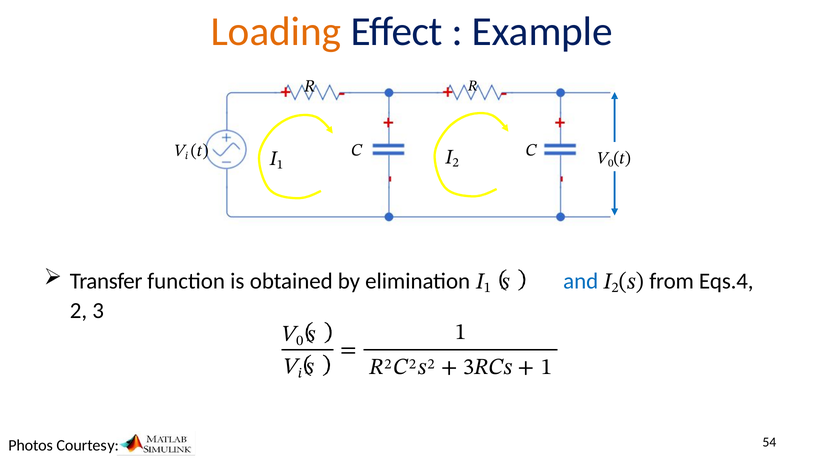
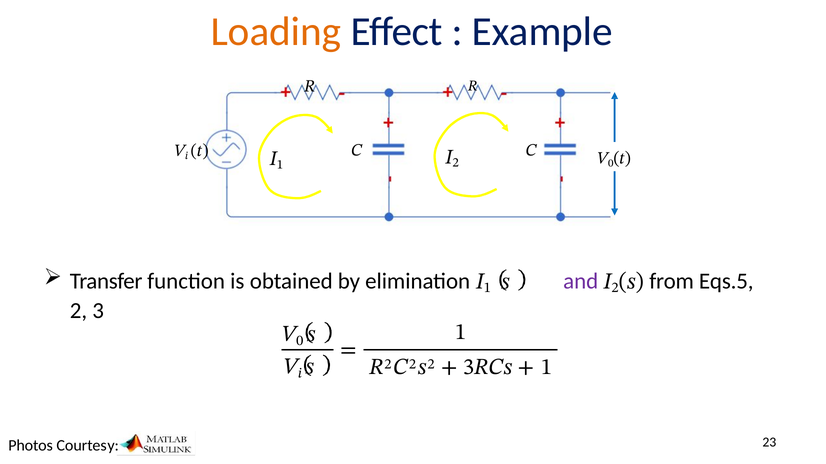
and colour: blue -> purple
Eqs.4: Eqs.4 -> Eqs.5
54: 54 -> 23
